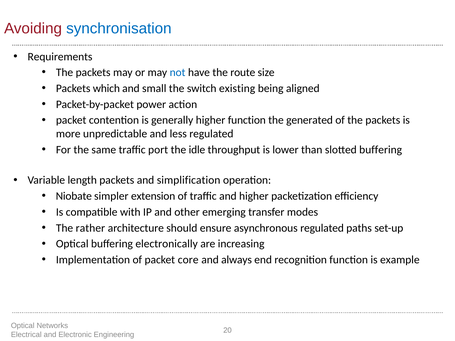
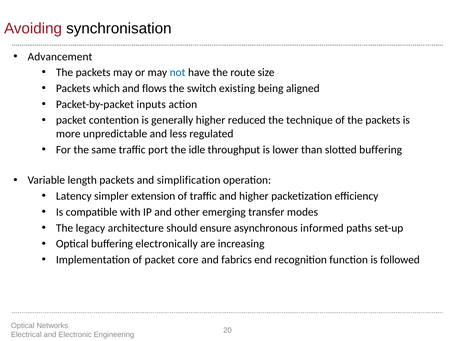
synchronisation colour: blue -> black
Requirements: Requirements -> Advancement
small: small -> flows
power: power -> inputs
higher function: function -> reduced
generated: generated -> technique
Niobate: Niobate -> Latency
rather: rather -> legacy
asynchronous regulated: regulated -> informed
always: always -> fabrics
example: example -> followed
